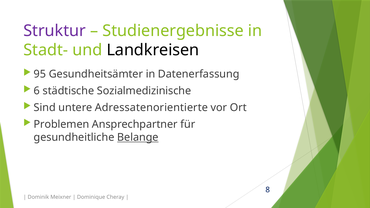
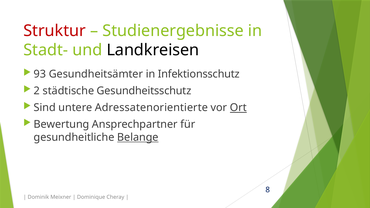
Struktur colour: purple -> red
95: 95 -> 93
Datenerfassung: Datenerfassung -> Infektionsschutz
6: 6 -> 2
Sozialmedizinische: Sozialmedizinische -> Gesundheitsschutz
Ort underline: none -> present
Problemen: Problemen -> Bewertung
